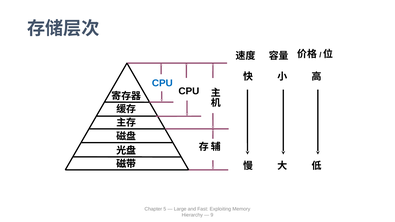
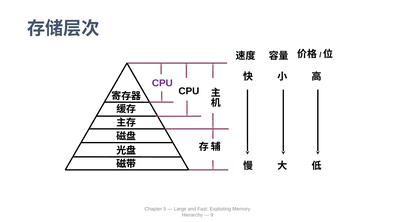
CPU at (162, 83) colour: blue -> purple
